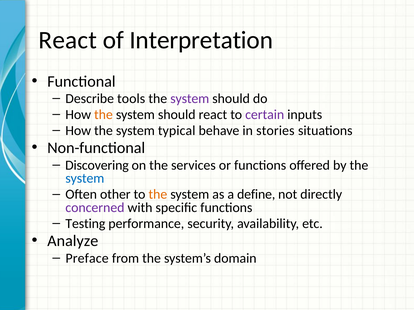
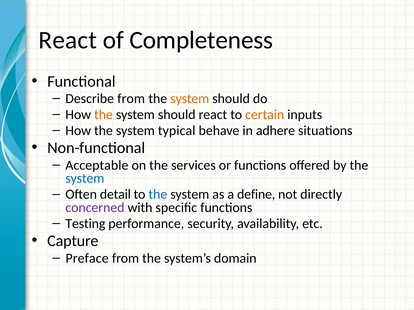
Interpretation: Interpretation -> Completeness
Describe tools: tools -> from
system at (190, 99) colour: purple -> orange
certain colour: purple -> orange
stories: stories -> adhere
Discovering: Discovering -> Acceptable
other: other -> detail
the at (158, 195) colour: orange -> blue
Analyze: Analyze -> Capture
